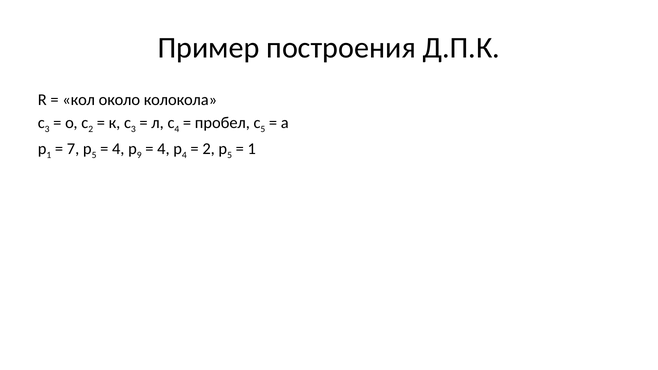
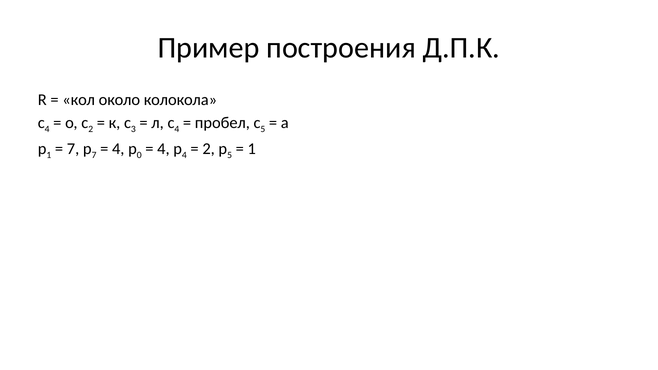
3 at (47, 129): 3 -> 4
5 at (94, 155): 5 -> 7
9: 9 -> 0
